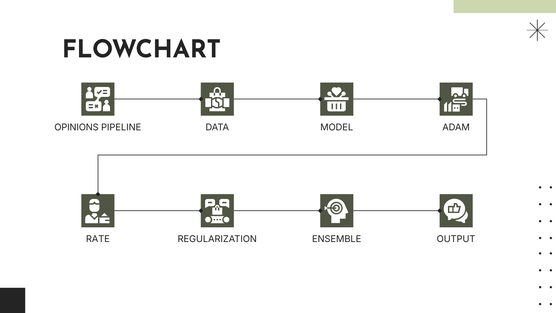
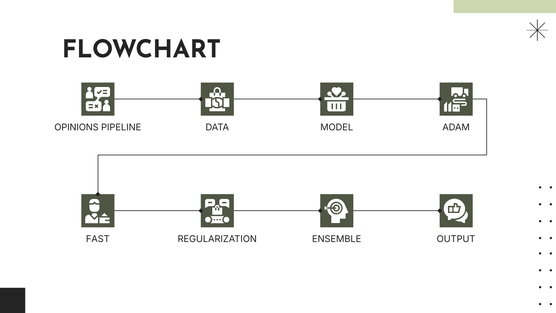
RATE: RATE -> FAST
